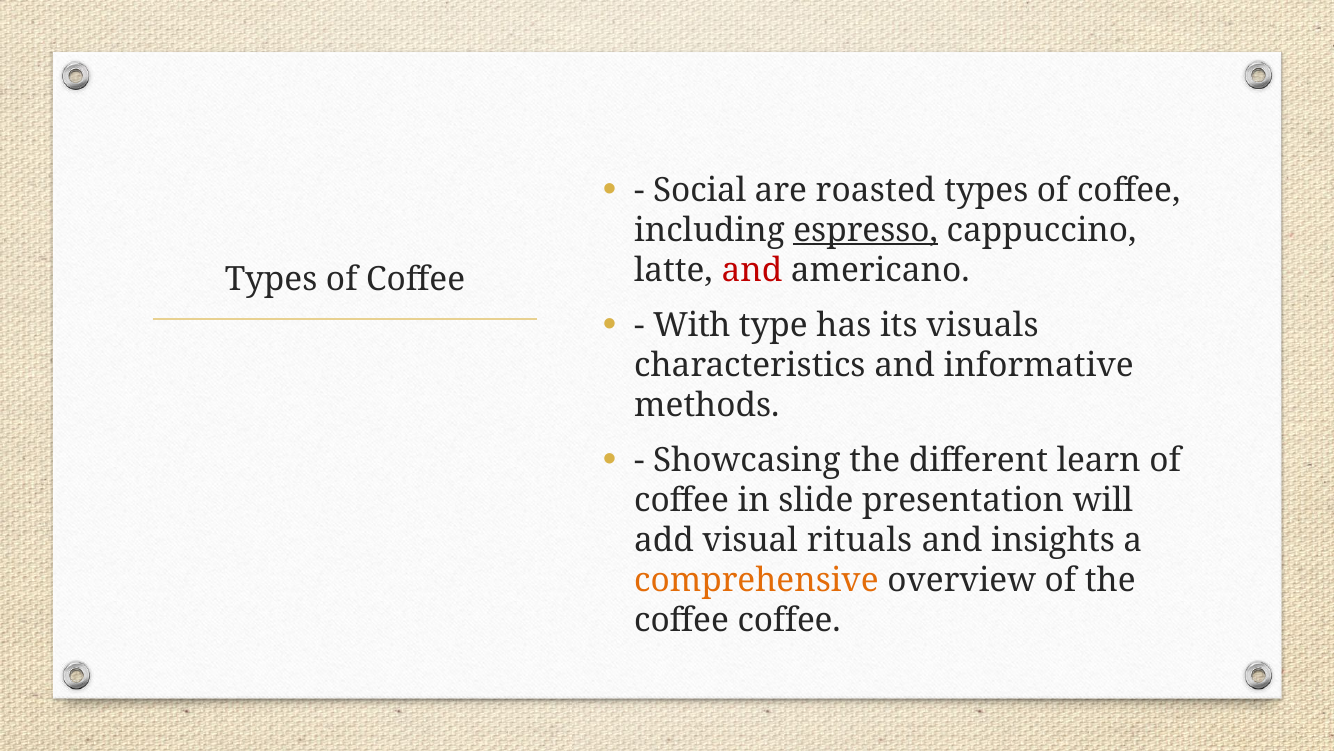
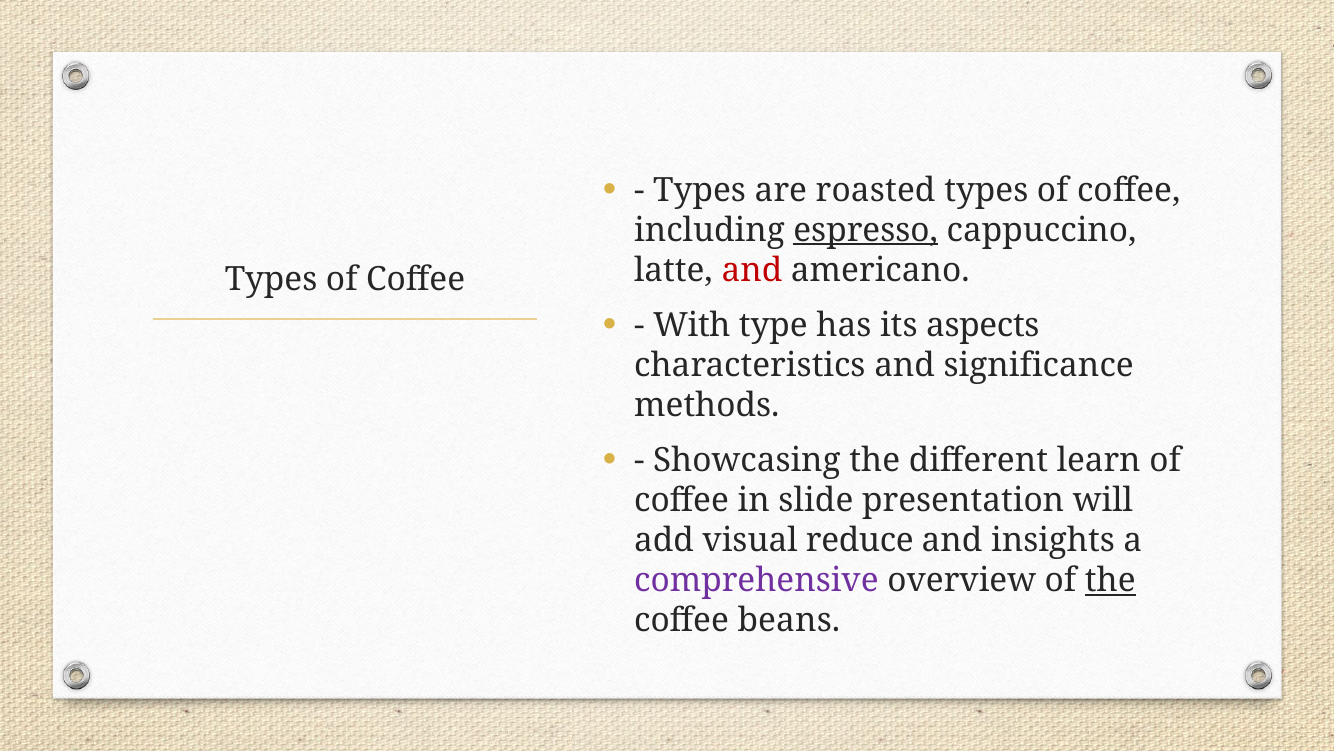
Social at (700, 190): Social -> Types
visuals: visuals -> aspects
informative: informative -> significance
rituals: rituals -> reduce
comprehensive colour: orange -> purple
the at (1110, 580) underline: none -> present
coffee coffee: coffee -> beans
